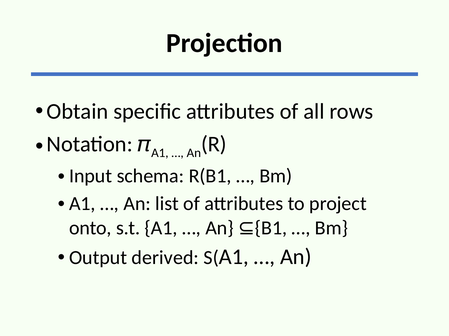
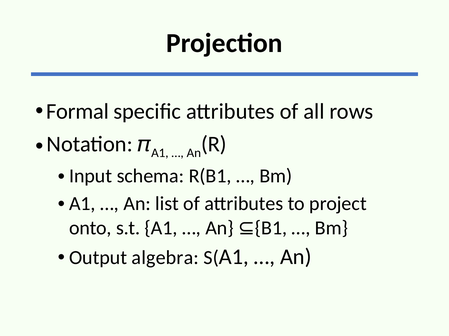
Obtain: Obtain -> Formal
derived: derived -> algebra
